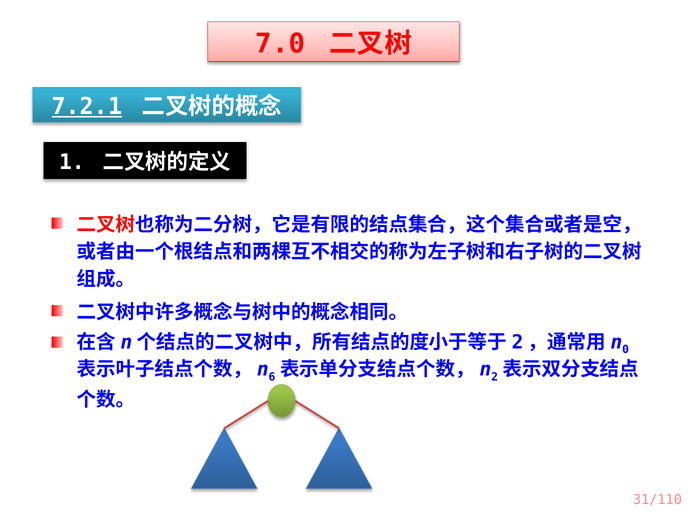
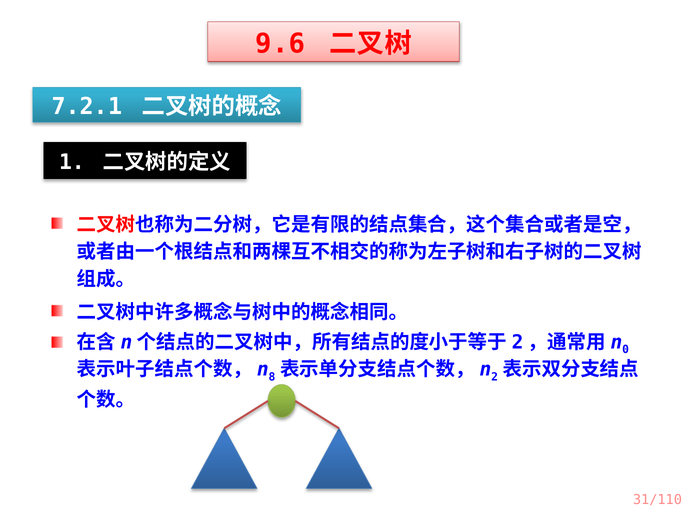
7.0: 7.0 -> 9.6
7.2.1 underline: present -> none
6: 6 -> 8
